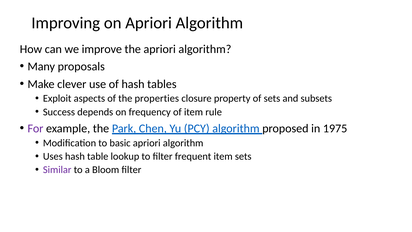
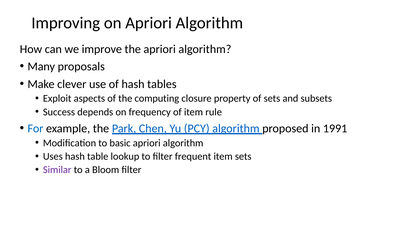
properties: properties -> computing
For colour: purple -> blue
1975: 1975 -> 1991
